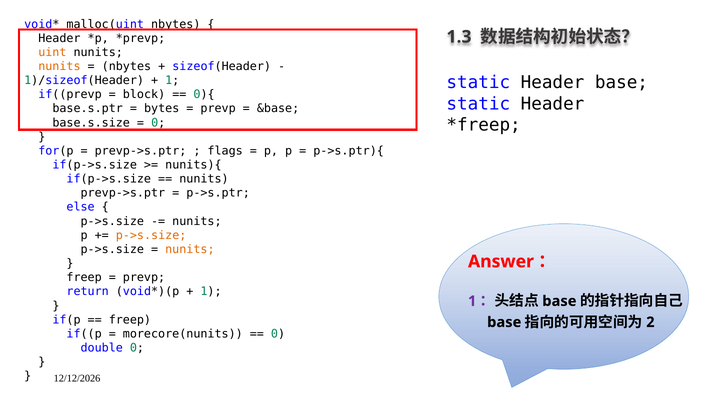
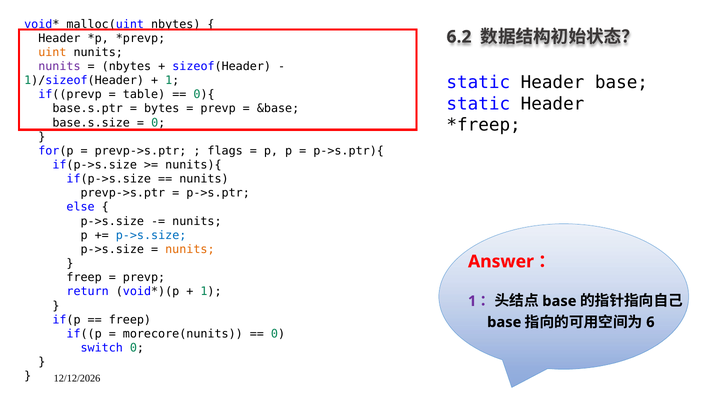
1.3: 1.3 -> 6.2
nunits at (59, 66) colour: orange -> purple
block: block -> table
p->s.size at (151, 236) colour: orange -> blue
2: 2 -> 6
double: double -> switch
